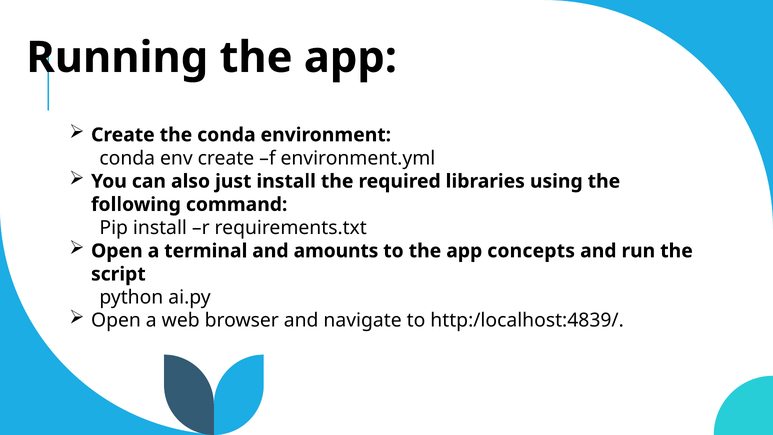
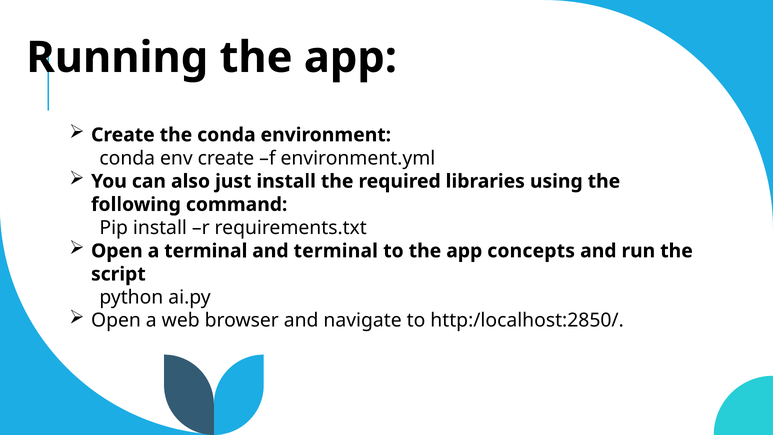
and amounts: amounts -> terminal
http:/localhost:4839/: http:/localhost:4839/ -> http:/localhost:2850/
